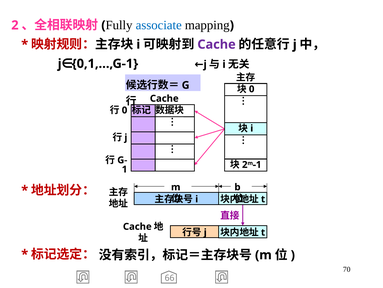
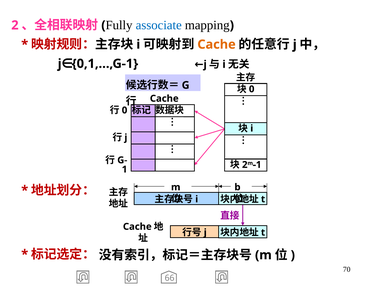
Cache at (217, 44) colour: purple -> orange
